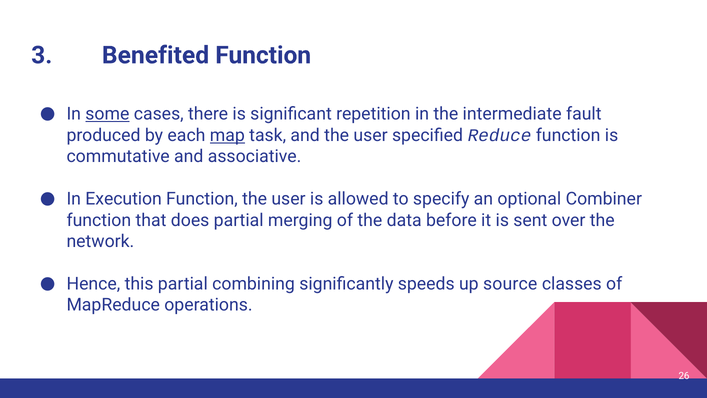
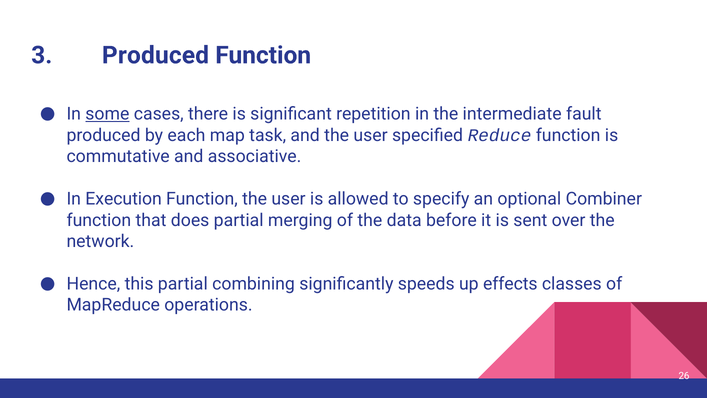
3 Benefited: Benefited -> Produced
map underline: present -> none
source: source -> effects
